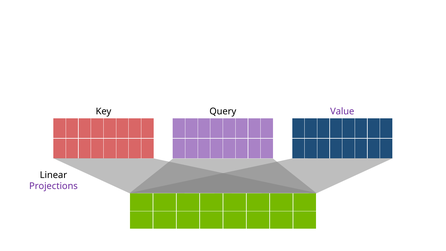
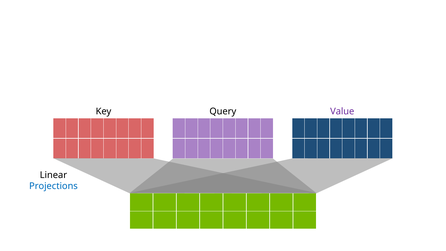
Projections colour: purple -> blue
